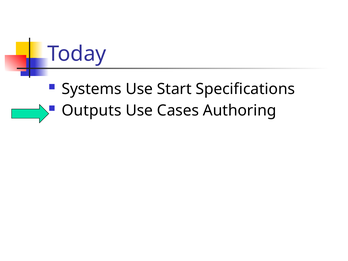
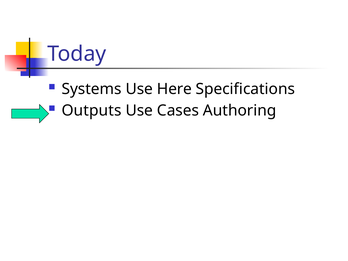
Start: Start -> Here
